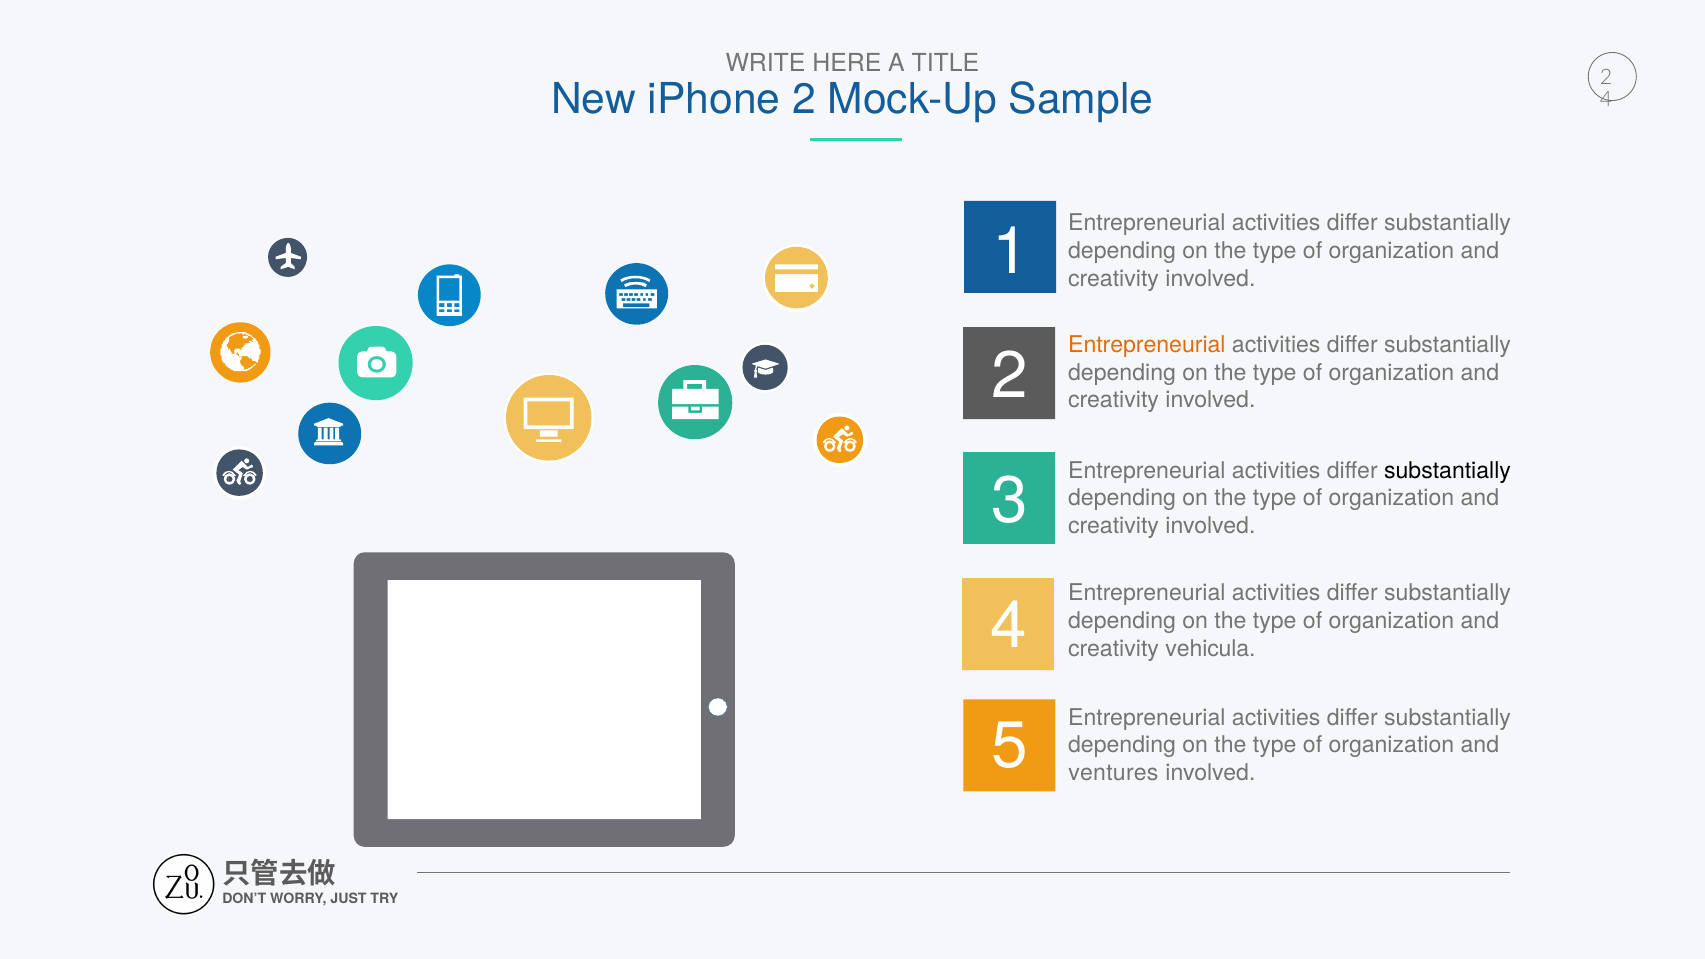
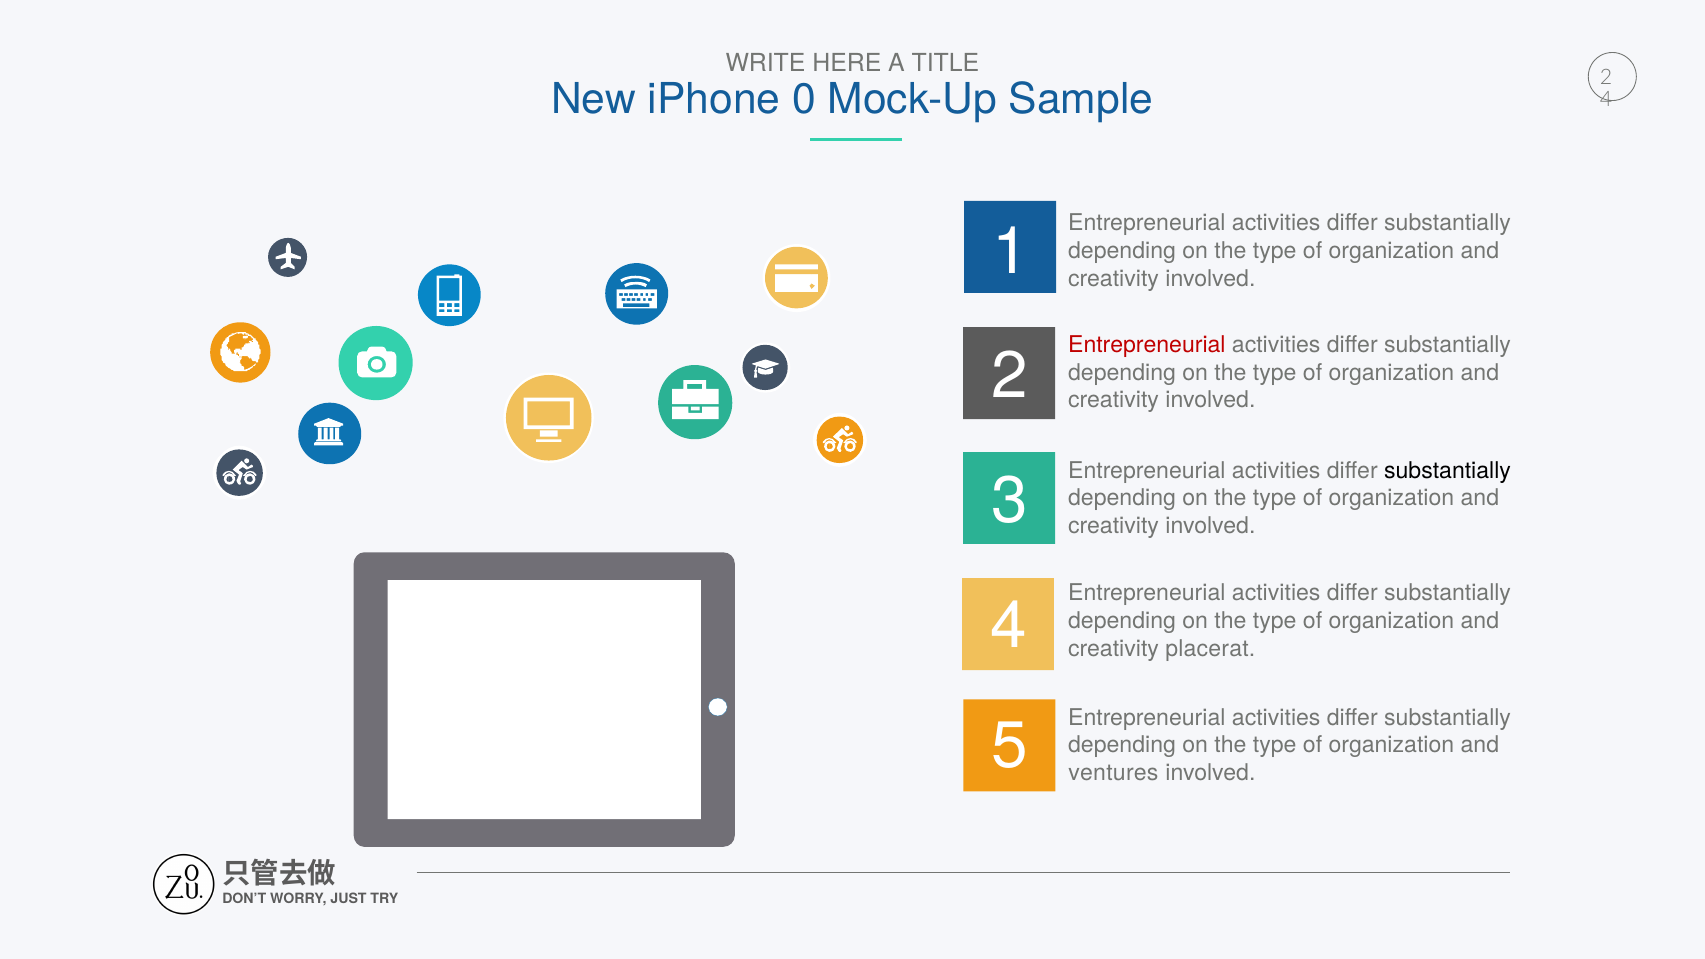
iPhone 2: 2 -> 0
Entrepreneurial at (1147, 345) colour: orange -> red
vehicula: vehicula -> placerat
